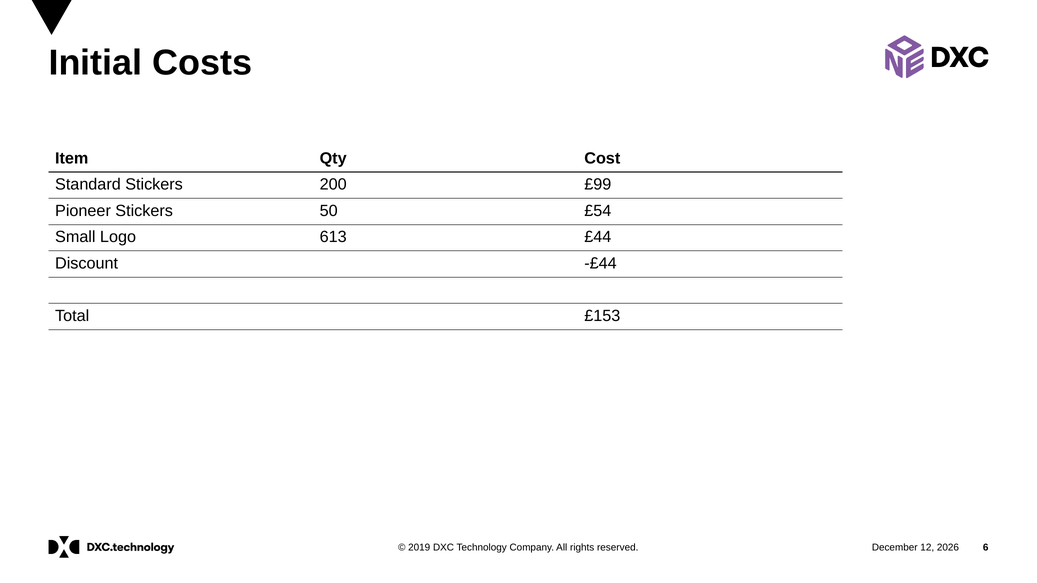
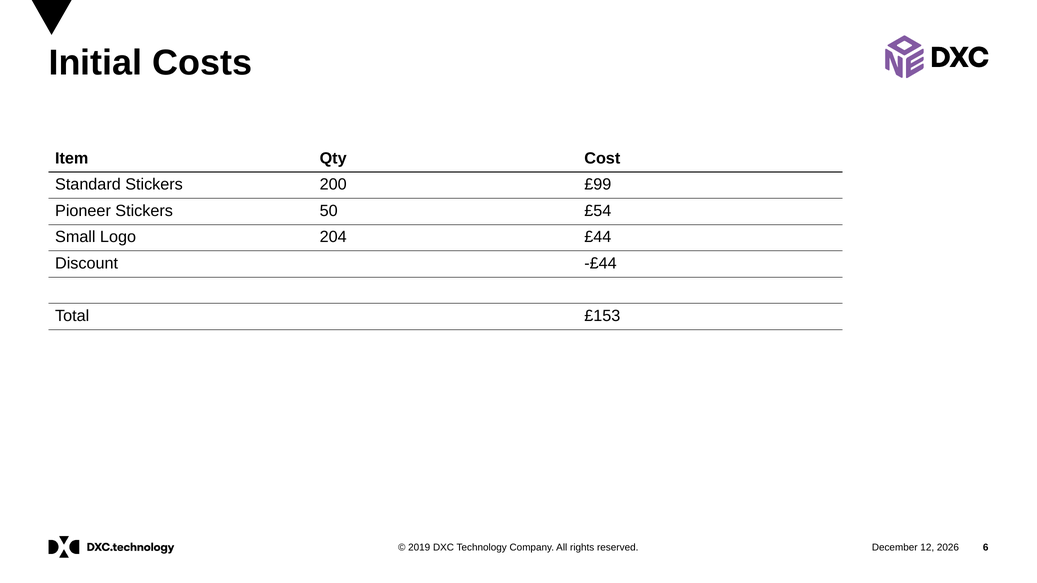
613: 613 -> 204
